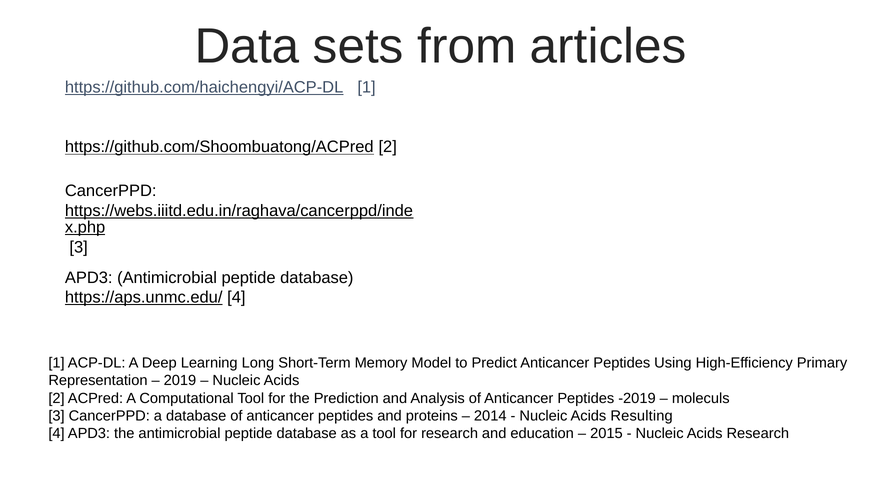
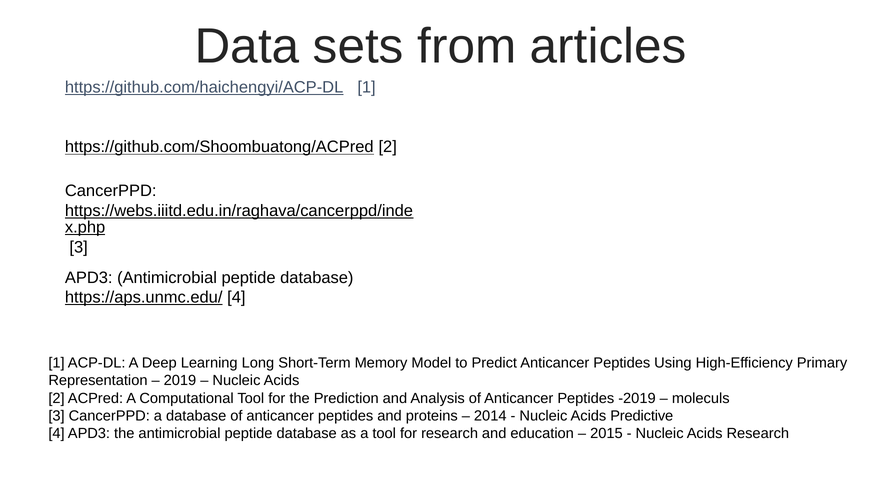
Resulting: Resulting -> Predictive
